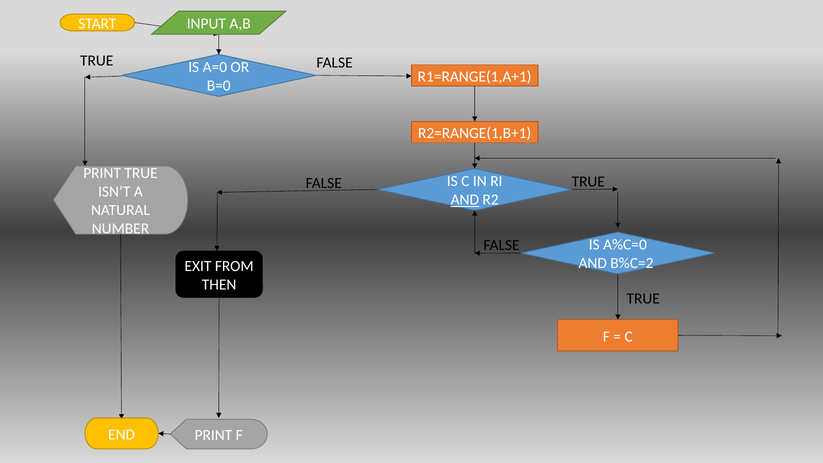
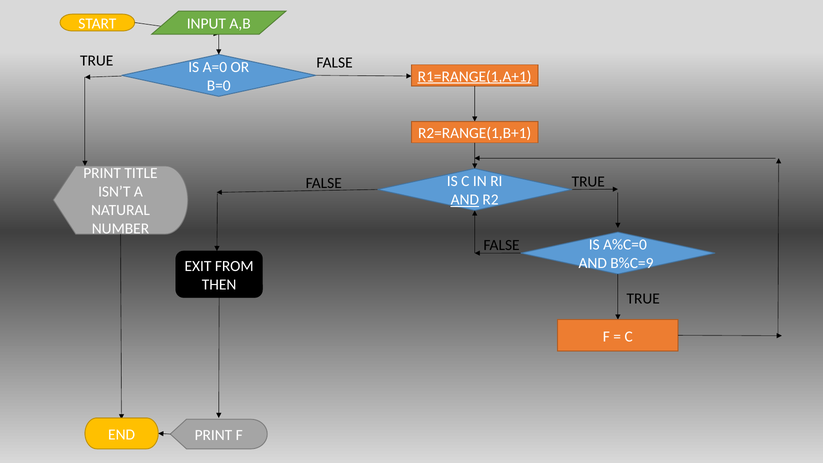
R1=RANGE(1,A+1 underline: none -> present
PRINT TRUE: TRUE -> TITLE
B%C=2: B%C=2 -> B%C=9
